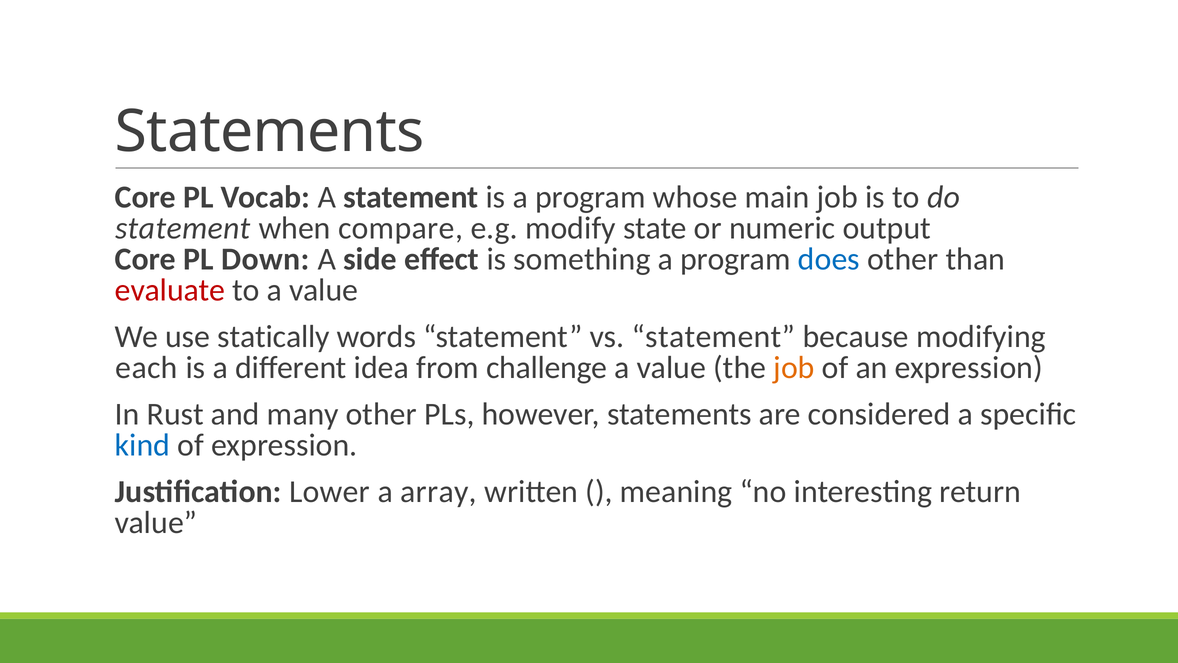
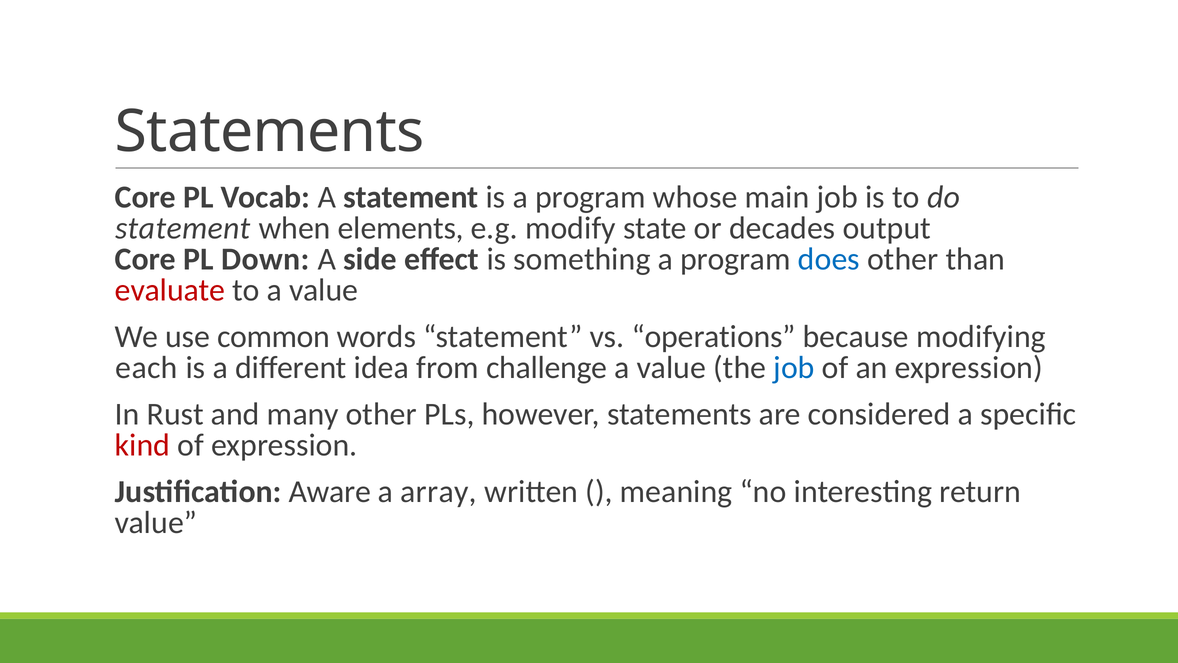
compare: compare -> elements
numeric: numeric -> decades
statically: statically -> common
vs statement: statement -> operations
job at (794, 367) colour: orange -> blue
kind colour: blue -> red
Lower: Lower -> Aware
